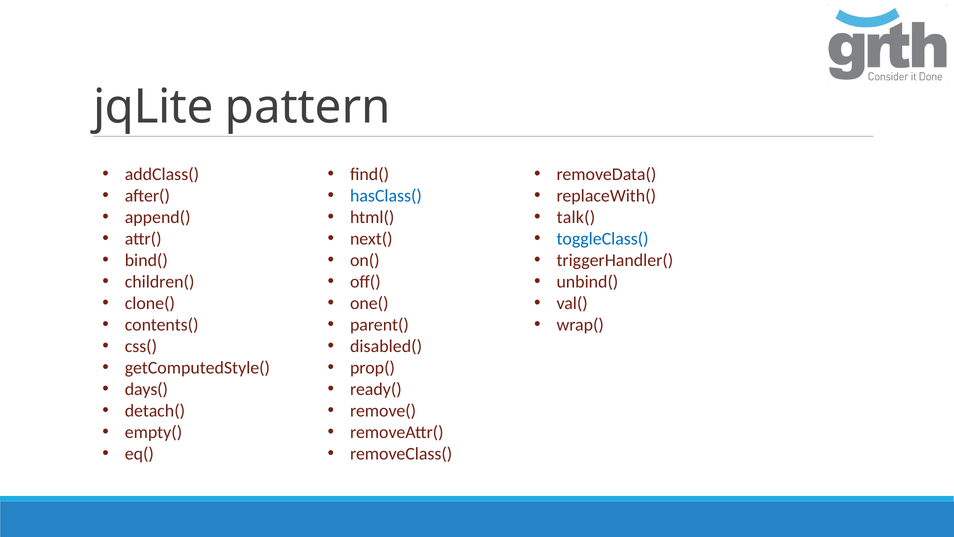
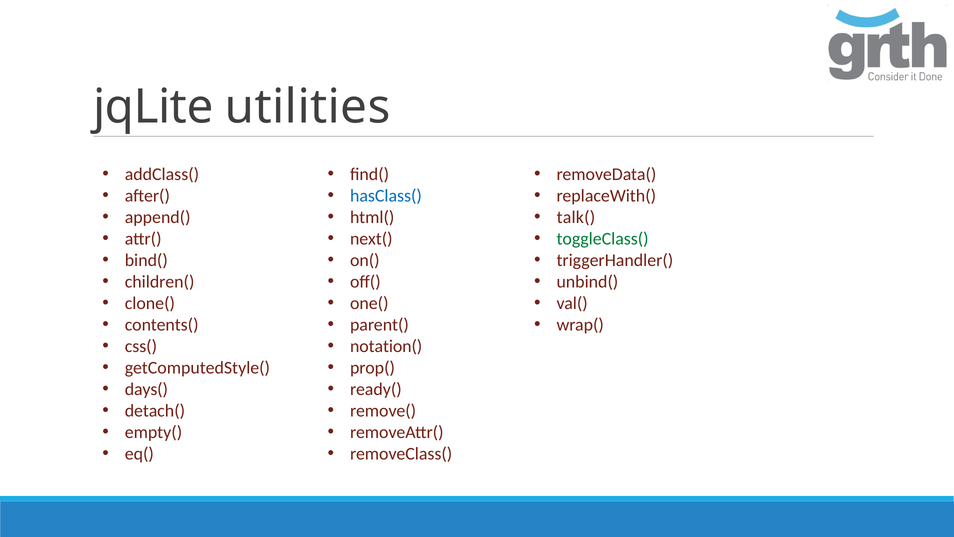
pattern: pattern -> utilities
toggleClass( colour: blue -> green
disabled(: disabled( -> notation(
